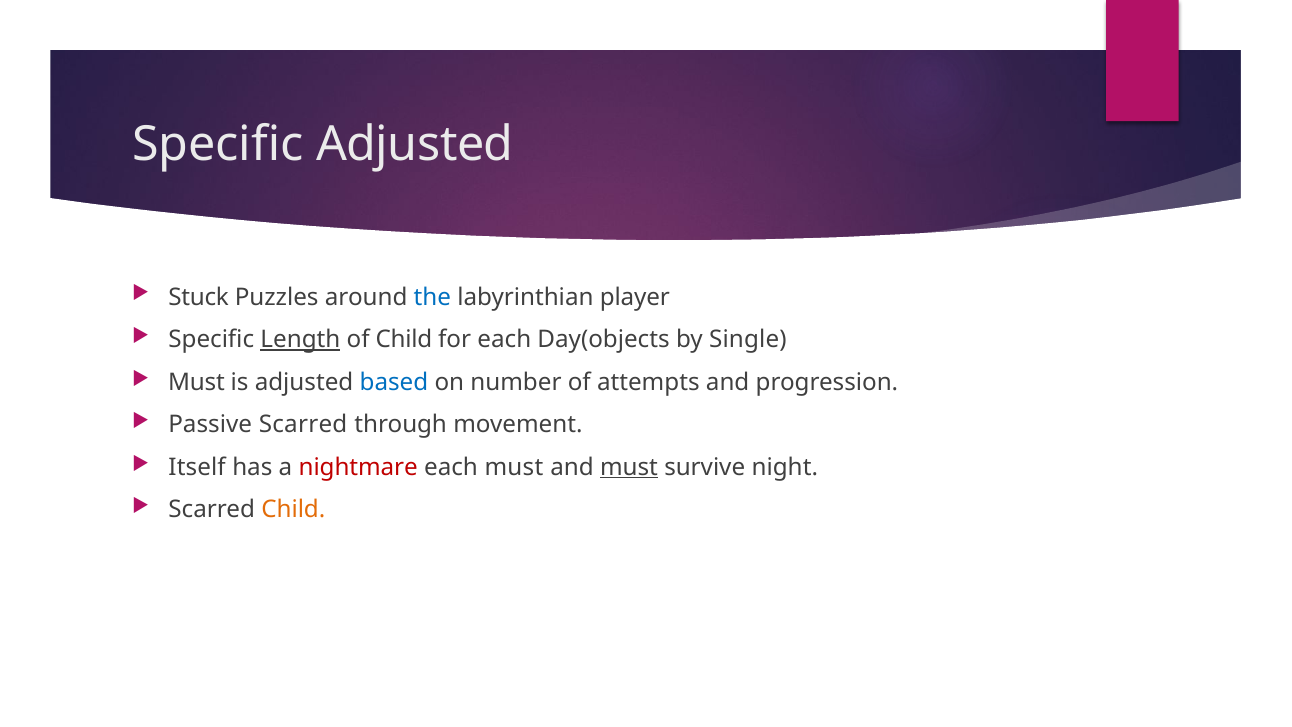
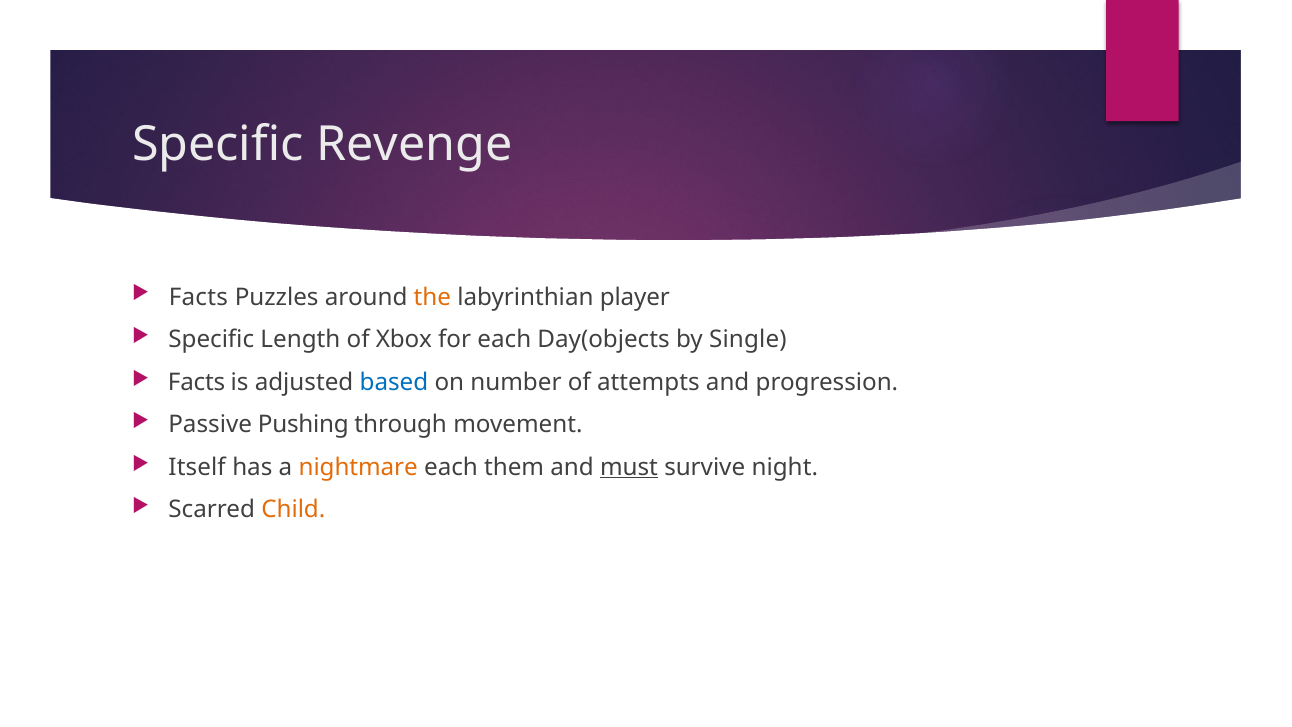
Specific Adjusted: Adjusted -> Revenge
Stuck at (199, 297): Stuck -> Facts
the colour: blue -> orange
Length underline: present -> none
of Child: Child -> Xbox
Must at (197, 382): Must -> Facts
Passive Scarred: Scarred -> Pushing
nightmare colour: red -> orange
each must: must -> them
